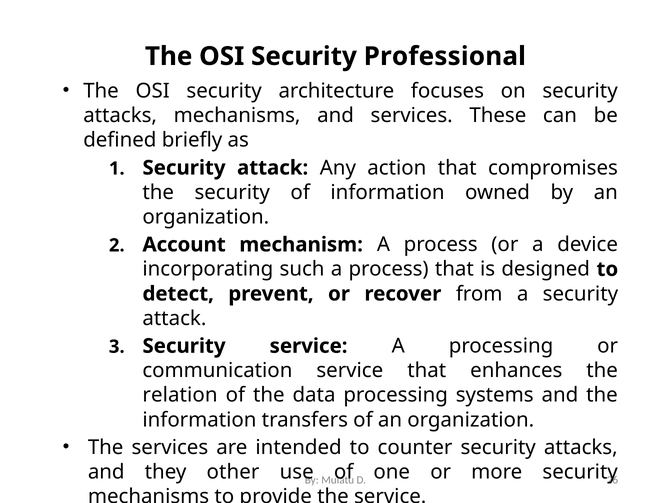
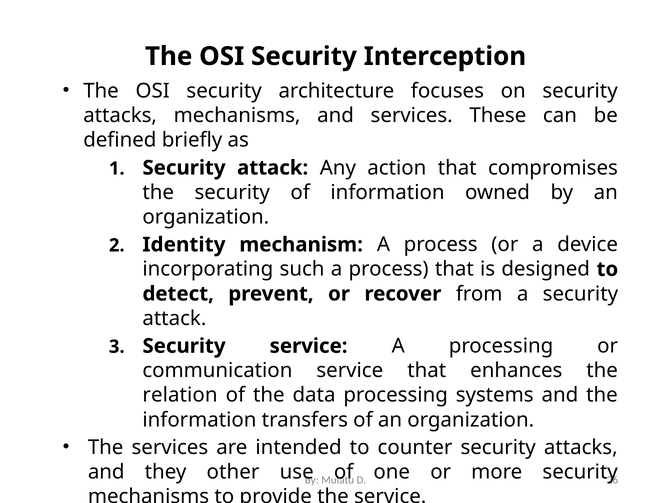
Professional: Professional -> Interception
Account: Account -> Identity
